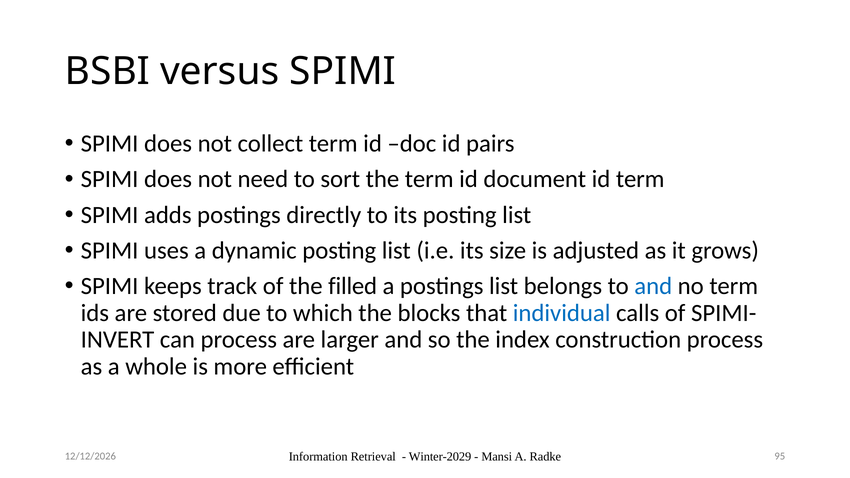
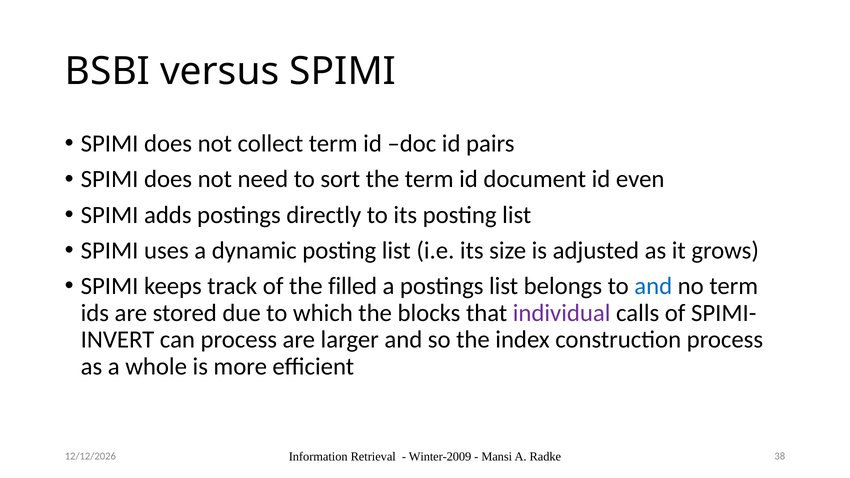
id term: term -> even
individual colour: blue -> purple
Winter-2029: Winter-2029 -> Winter-2009
95: 95 -> 38
